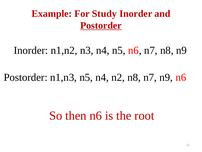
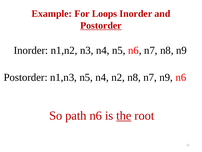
Study: Study -> Loops
then: then -> path
the underline: none -> present
